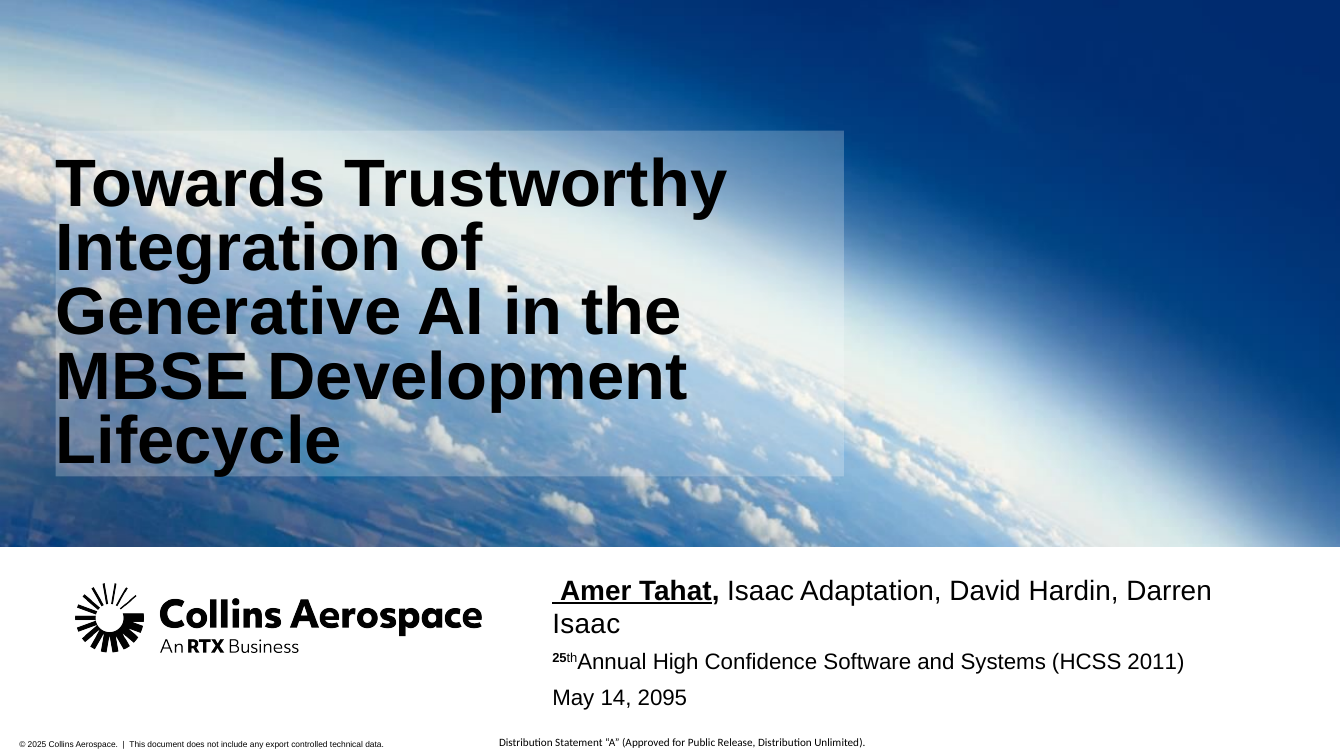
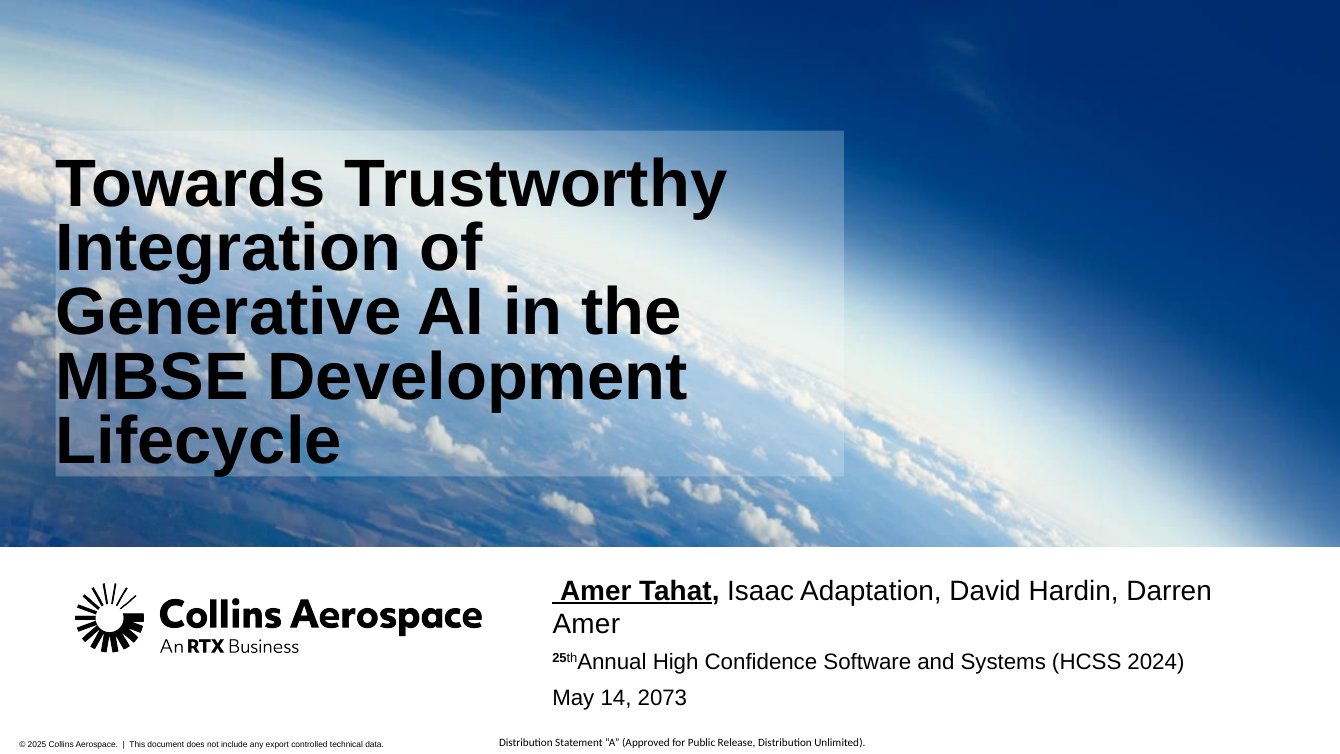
Isaac at (586, 624): Isaac -> Amer
2011: 2011 -> 2024
2095: 2095 -> 2073
